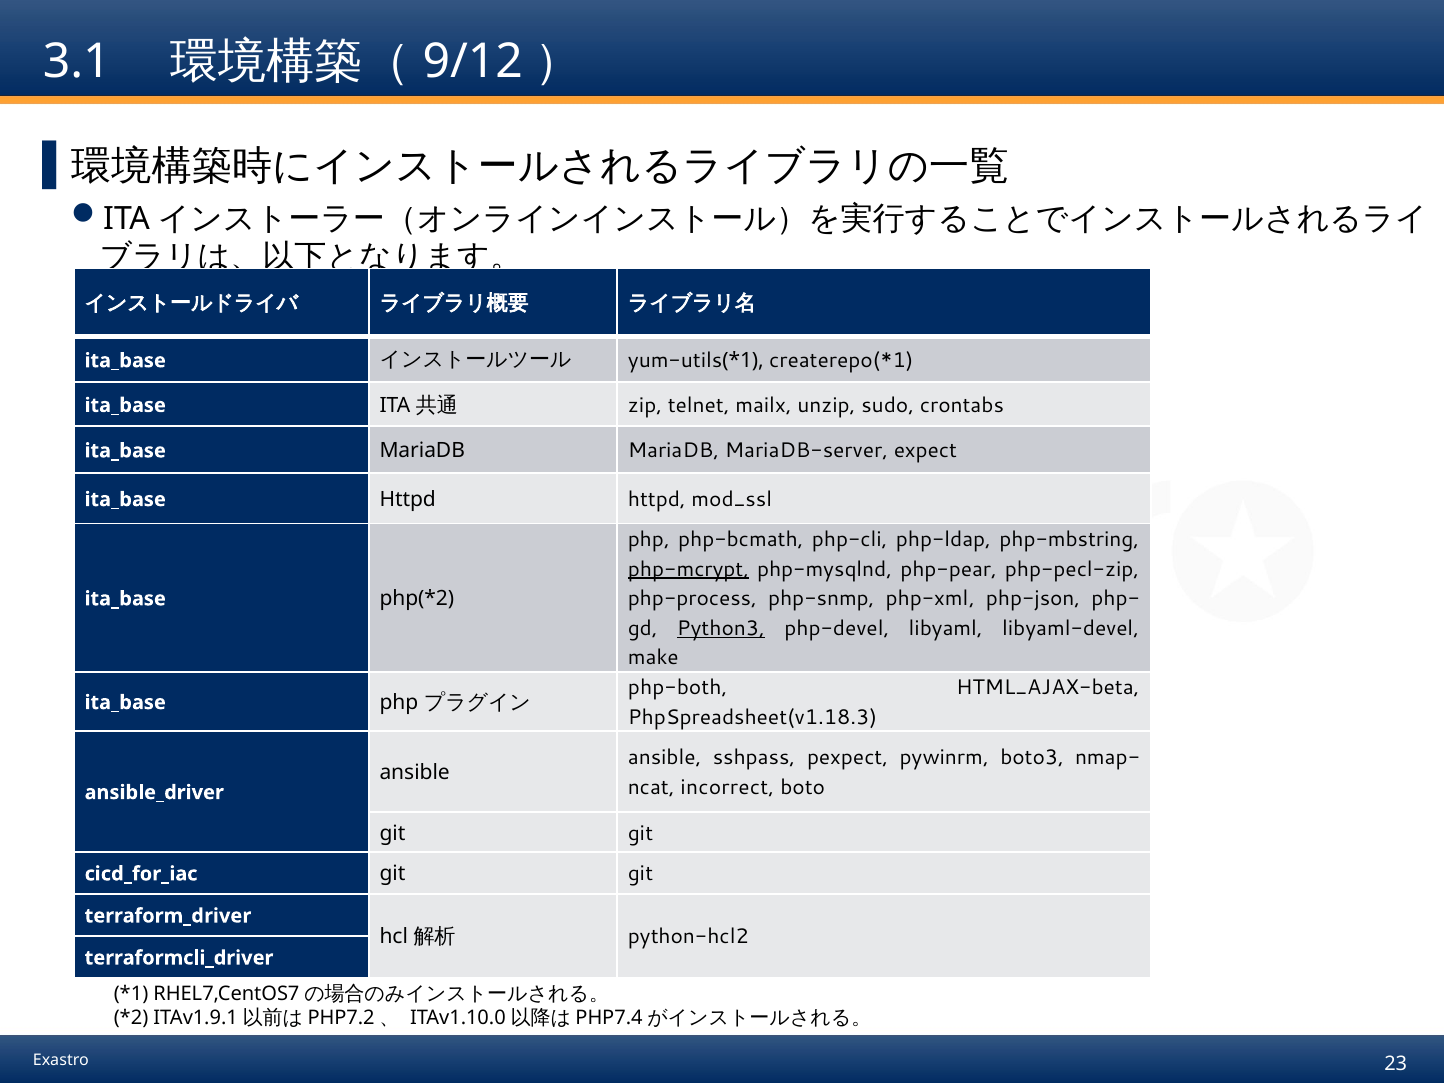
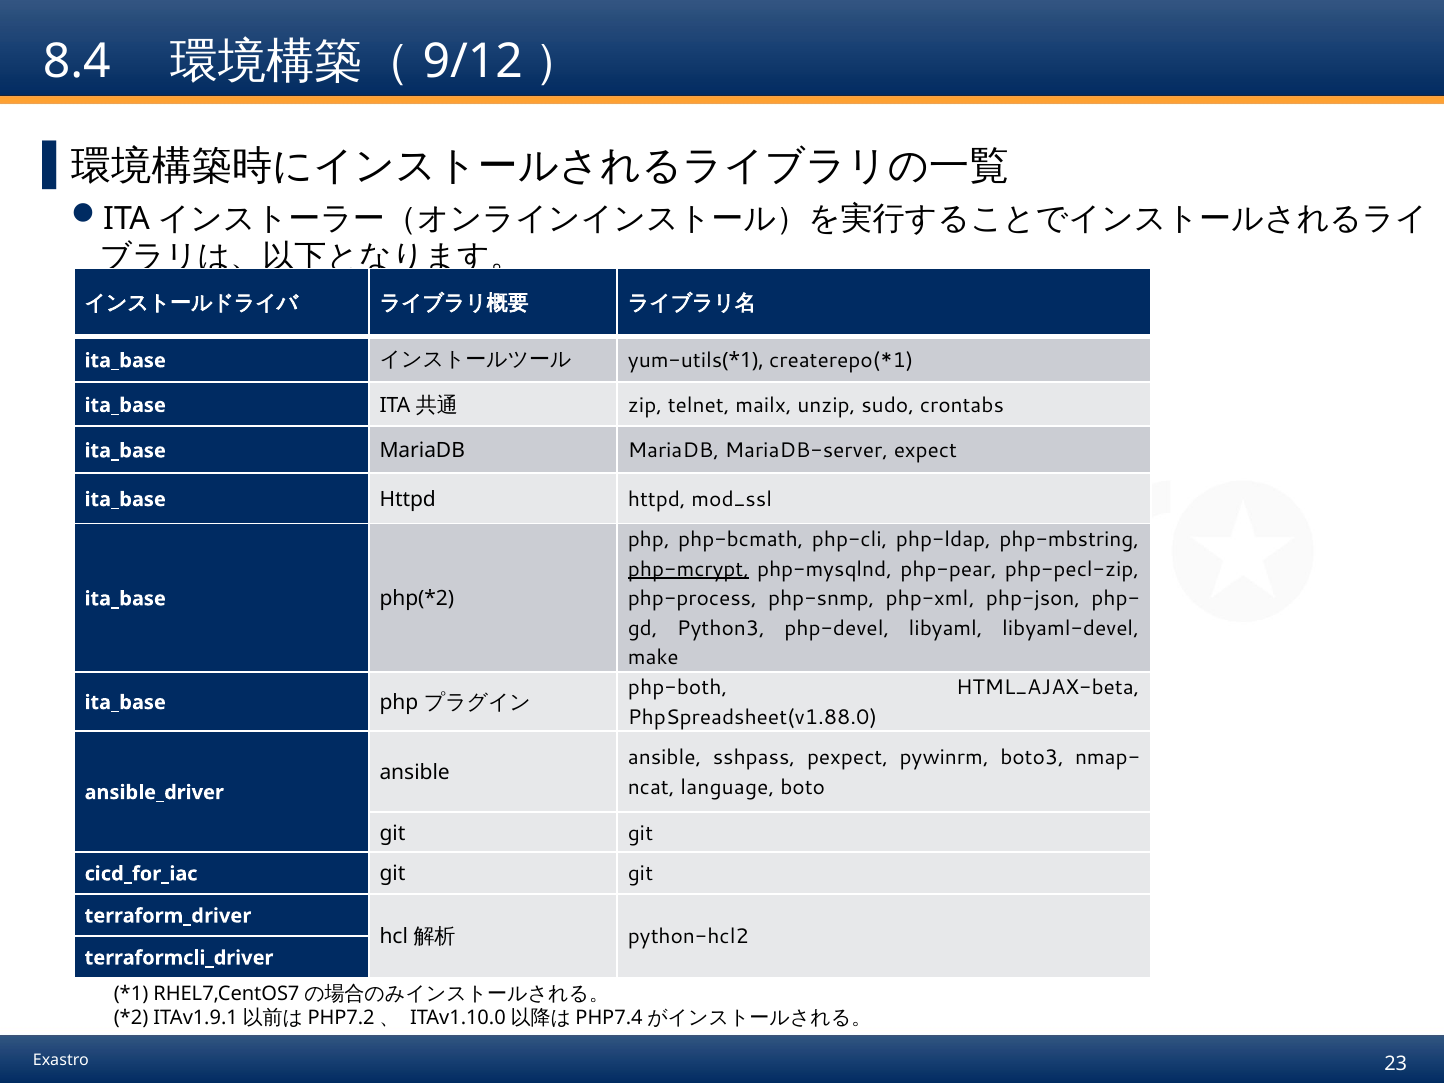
3.1: 3.1 -> 8.4
Python3 underline: present -> none
PhpSpreadsheet(v1.18.3: PhpSpreadsheet(v1.18.3 -> PhpSpreadsheet(v1.88.0
incorrect: incorrect -> language
